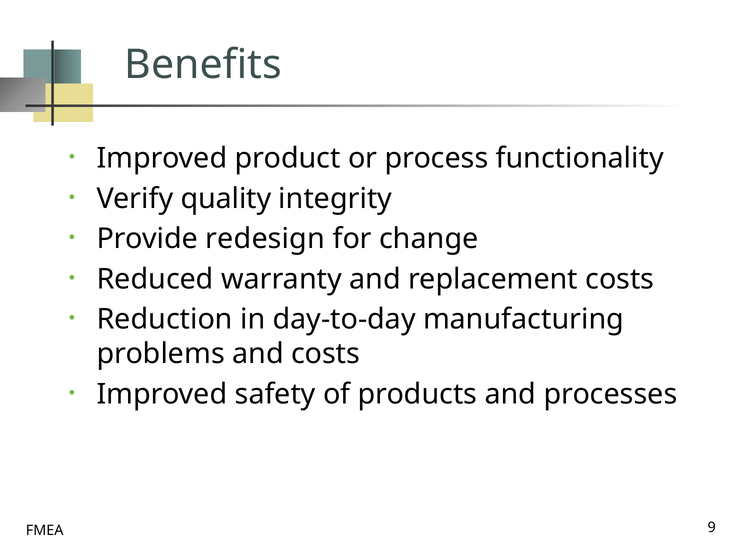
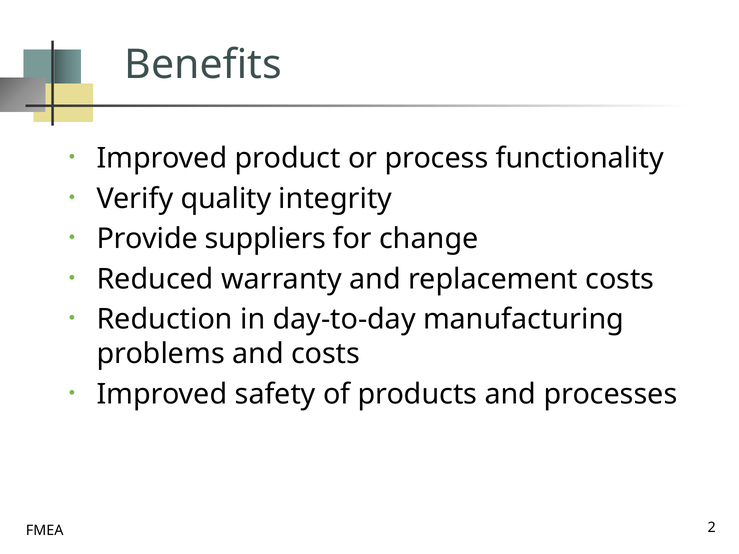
redesign: redesign -> suppliers
9: 9 -> 2
